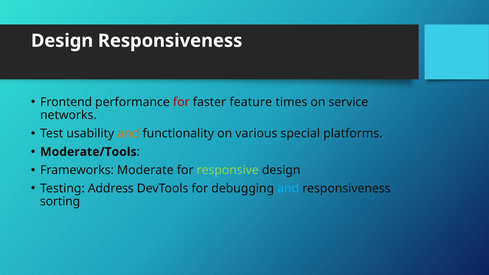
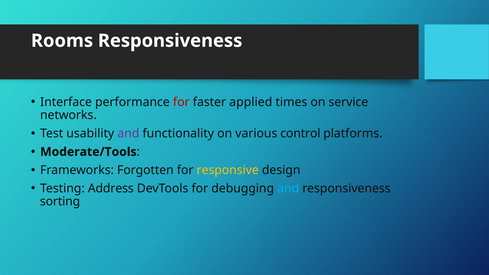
Design at (62, 41): Design -> Rooms
Frontend: Frontend -> Interface
feature: feature -> applied
and at (128, 134) colour: orange -> purple
special: special -> control
Moderate: Moderate -> Forgotten
responsive colour: light green -> yellow
